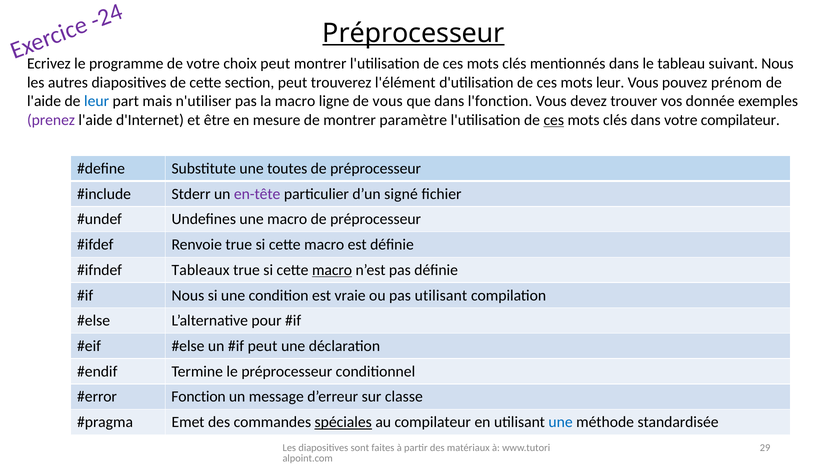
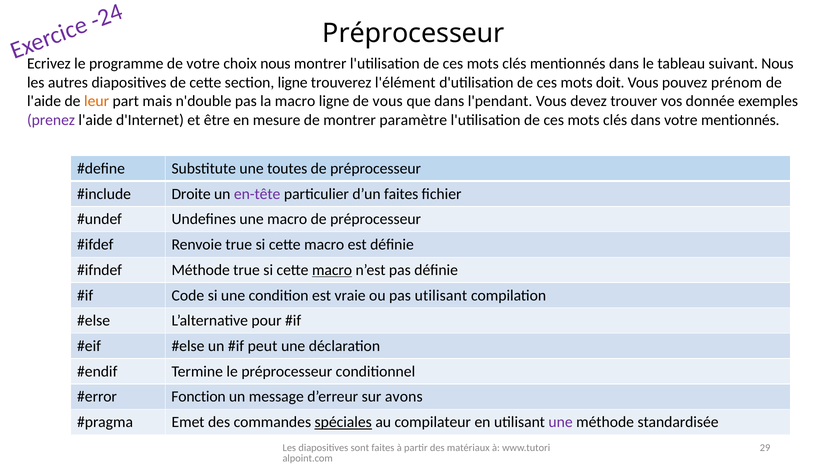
Préprocesseur at (414, 33) underline: present -> none
choix peut: peut -> nous
section peut: peut -> ligne
mots leur: leur -> doit
leur at (97, 101) colour: blue -> orange
n'utiliser: n'utiliser -> n'double
l'fonction: l'fonction -> l'pendant
ces at (554, 120) underline: present -> none
votre compilateur: compilateur -> mentionnés
Stderr: Stderr -> Droite
d’un signé: signé -> faites
Tableaux at (201, 270): Tableaux -> Méthode
Nous at (188, 295): Nous -> Code
classe: classe -> avons
une at (561, 422) colour: blue -> purple
